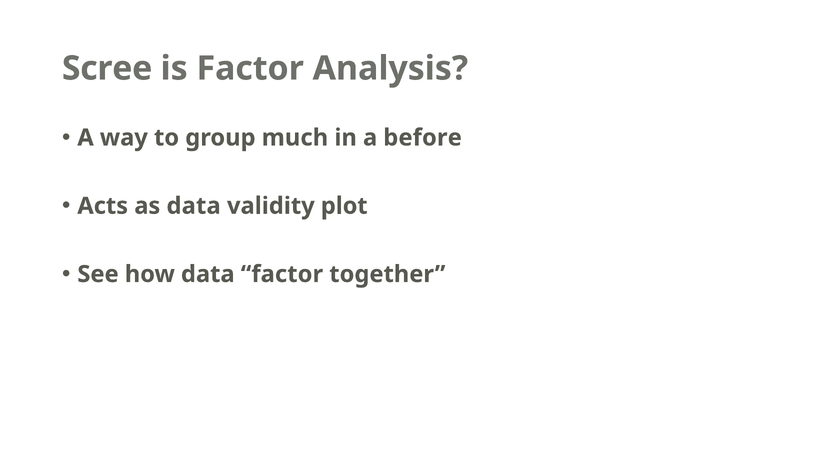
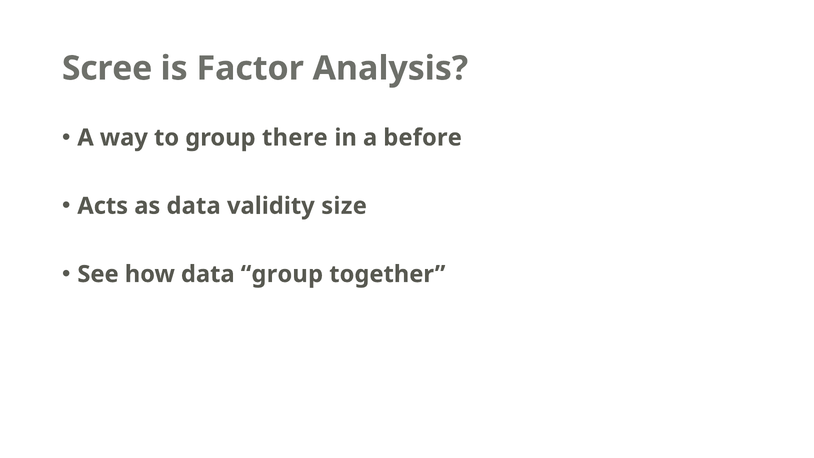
much: much -> there
plot: plot -> size
data factor: factor -> group
